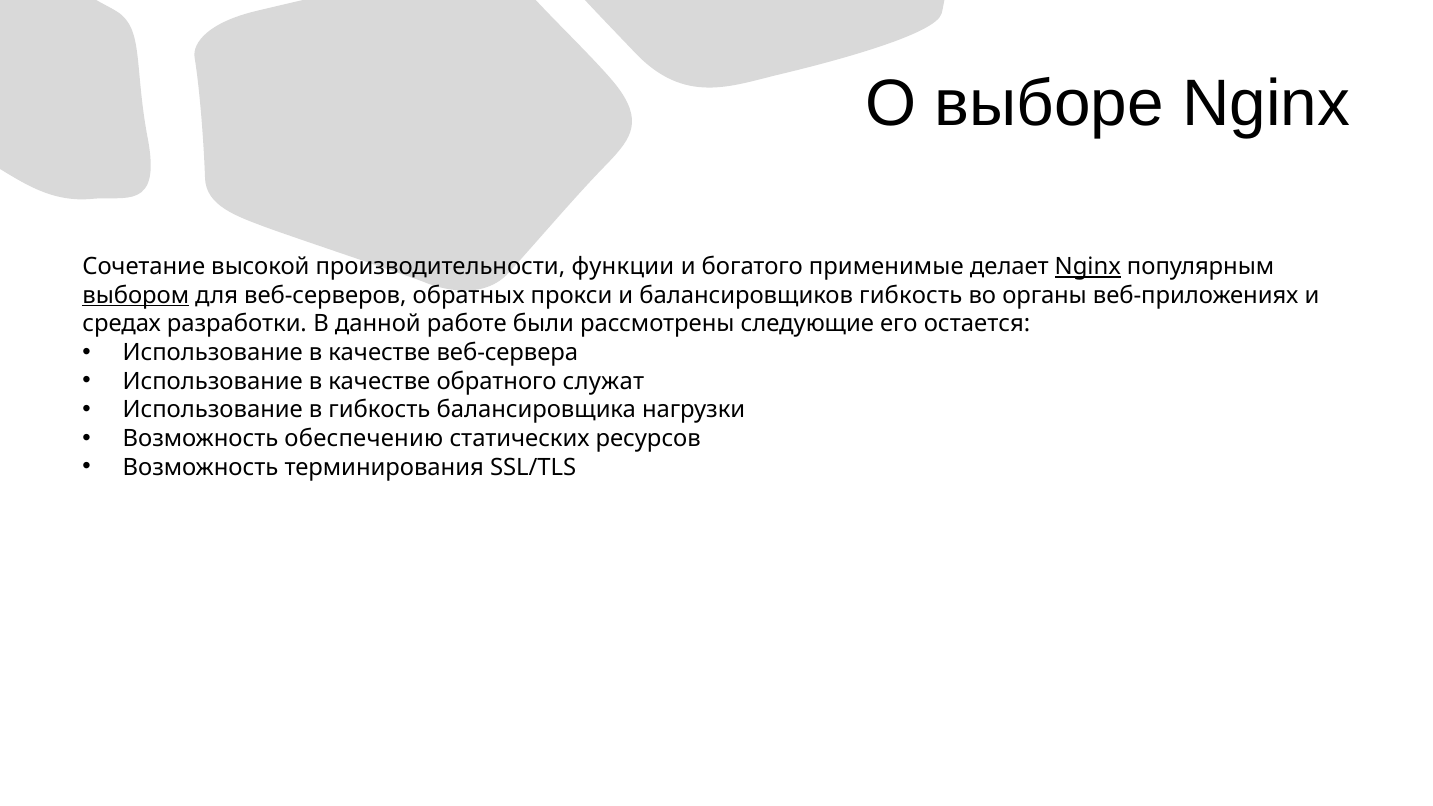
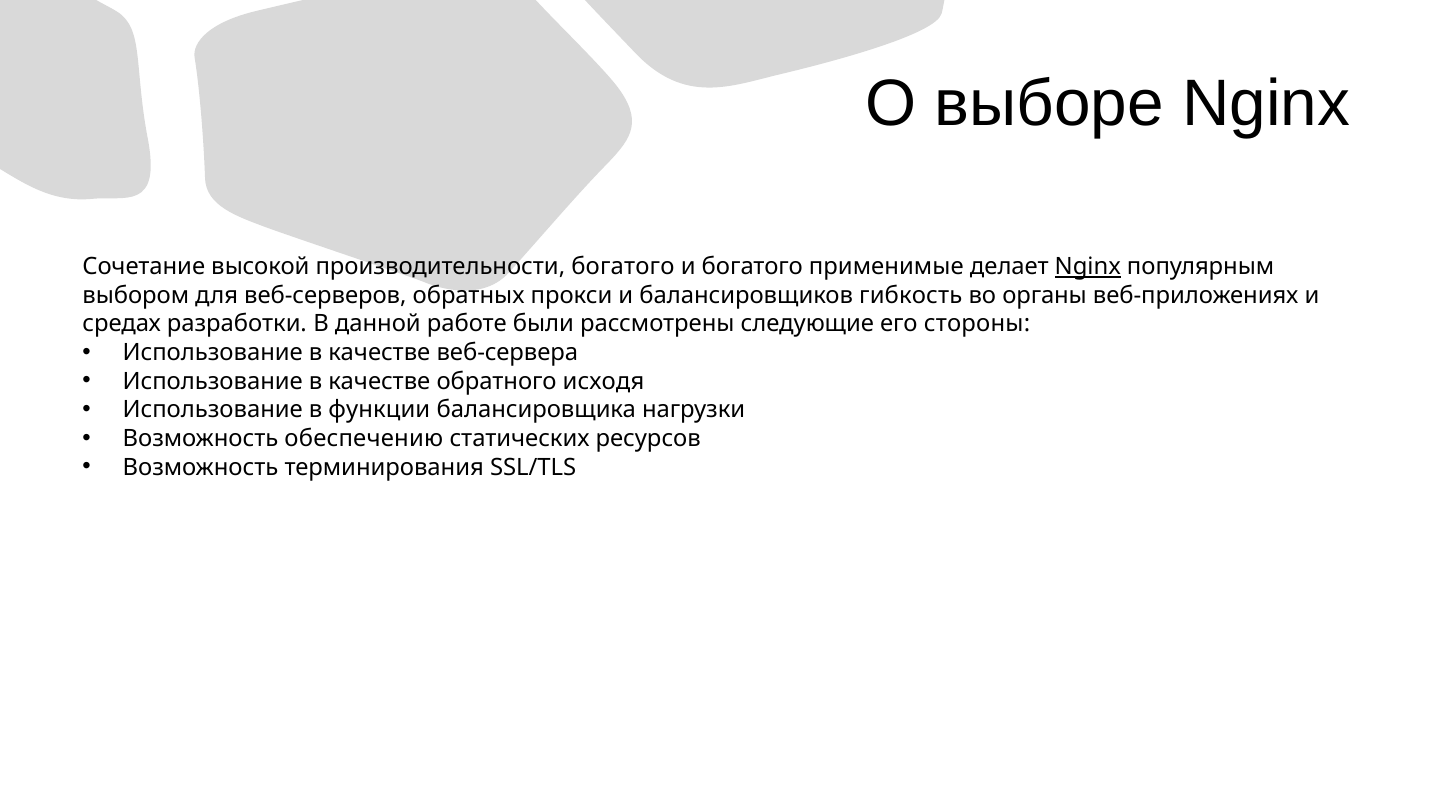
производительности функции: функции -> богатого
выбором underline: present -> none
остается: остается -> стороны
служат: служат -> исходя
в гибкость: гибкость -> функции
